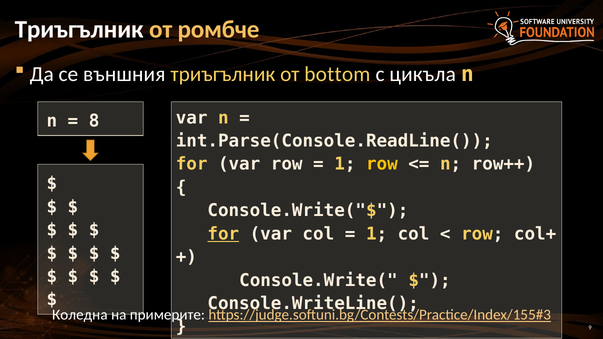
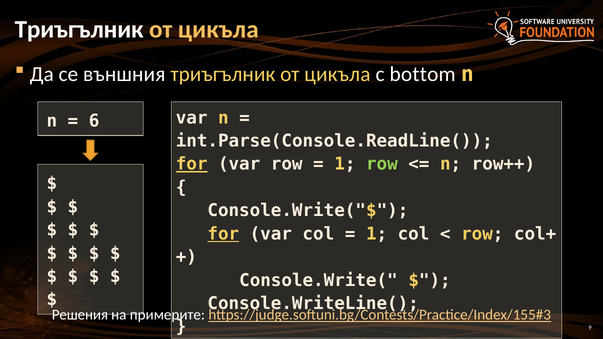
ромбче at (219, 29): ромбче -> цикъла
bottom at (337, 74): bottom -> цикъла
цикъла: цикъла -> bottom
8: 8 -> 6
for at (192, 164) underline: none -> present
row at (382, 164) colour: yellow -> light green
Коледна: Коледна -> Решения
